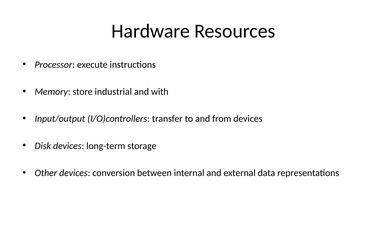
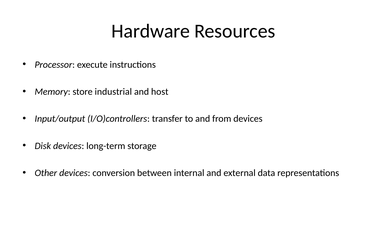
with: with -> host
